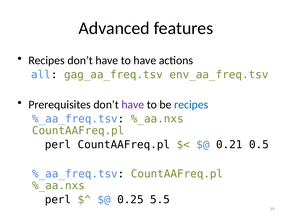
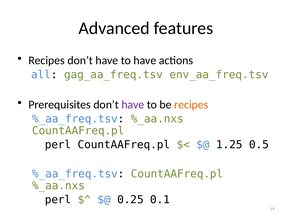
recipes at (191, 105) colour: blue -> orange
0.21: 0.21 -> 1.25
5.5: 5.5 -> 0.1
